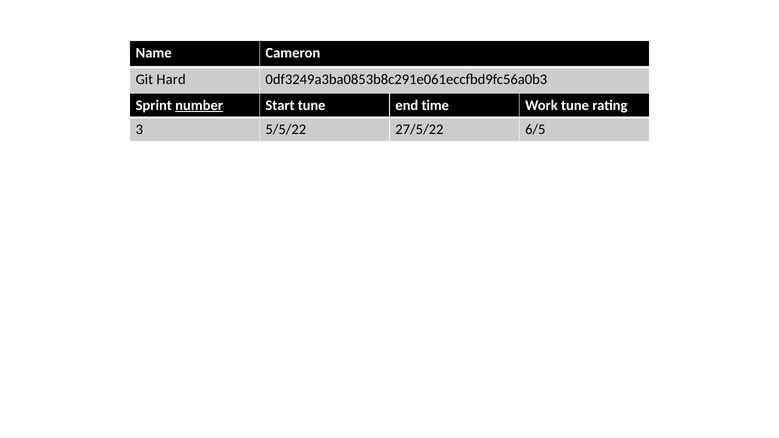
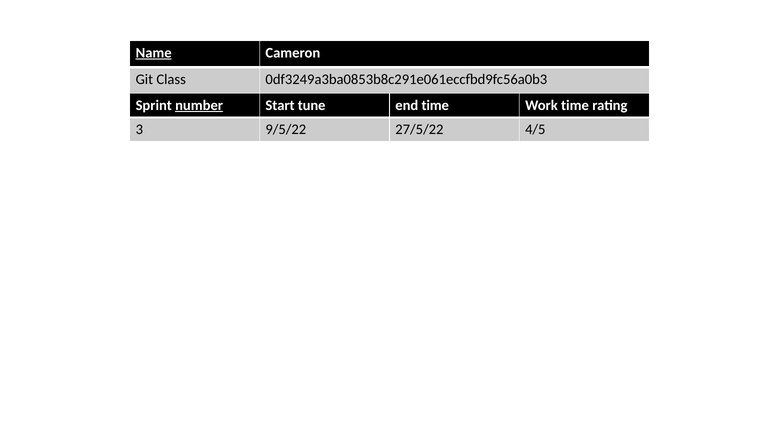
Name underline: none -> present
Hard: Hard -> Class
Work tune: tune -> time
5/5/22: 5/5/22 -> 9/5/22
6/5: 6/5 -> 4/5
